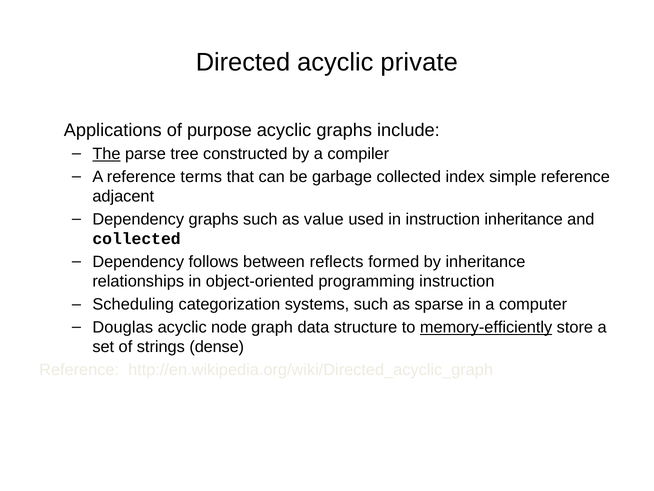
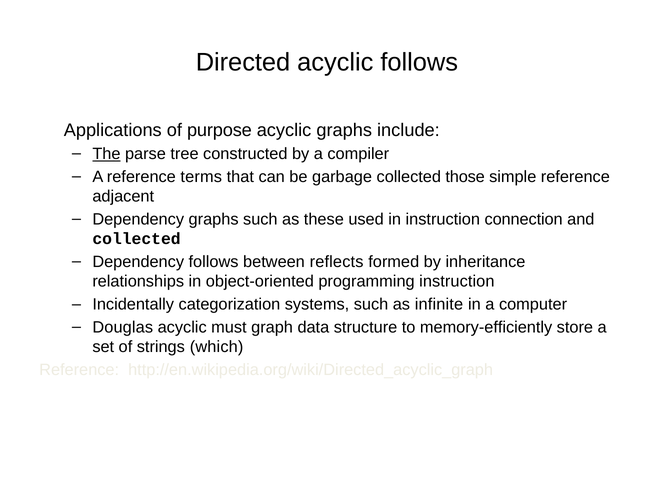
acyclic private: private -> follows
index: index -> those
value: value -> these
instruction inheritance: inheritance -> connection
Scheduling: Scheduling -> Incidentally
sparse: sparse -> infinite
node: node -> must
memory-efficiently underline: present -> none
dense: dense -> which
